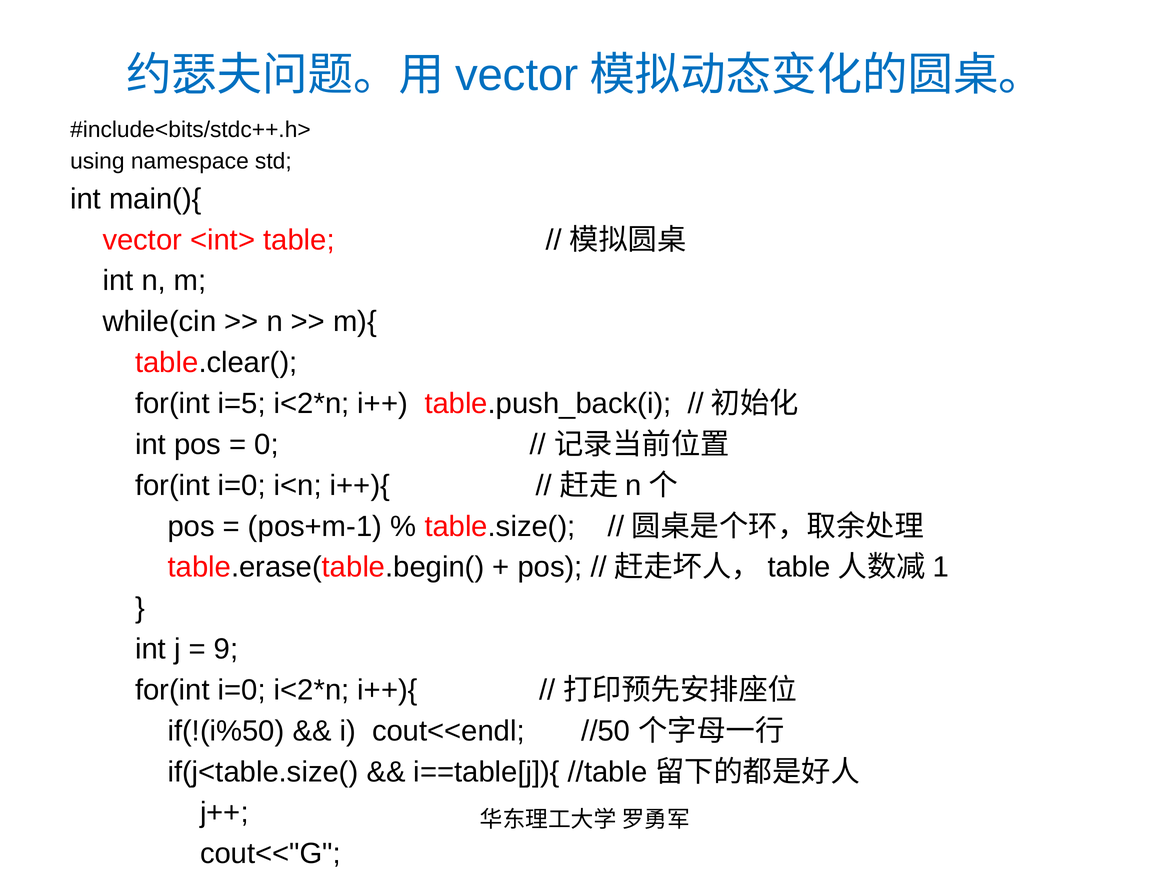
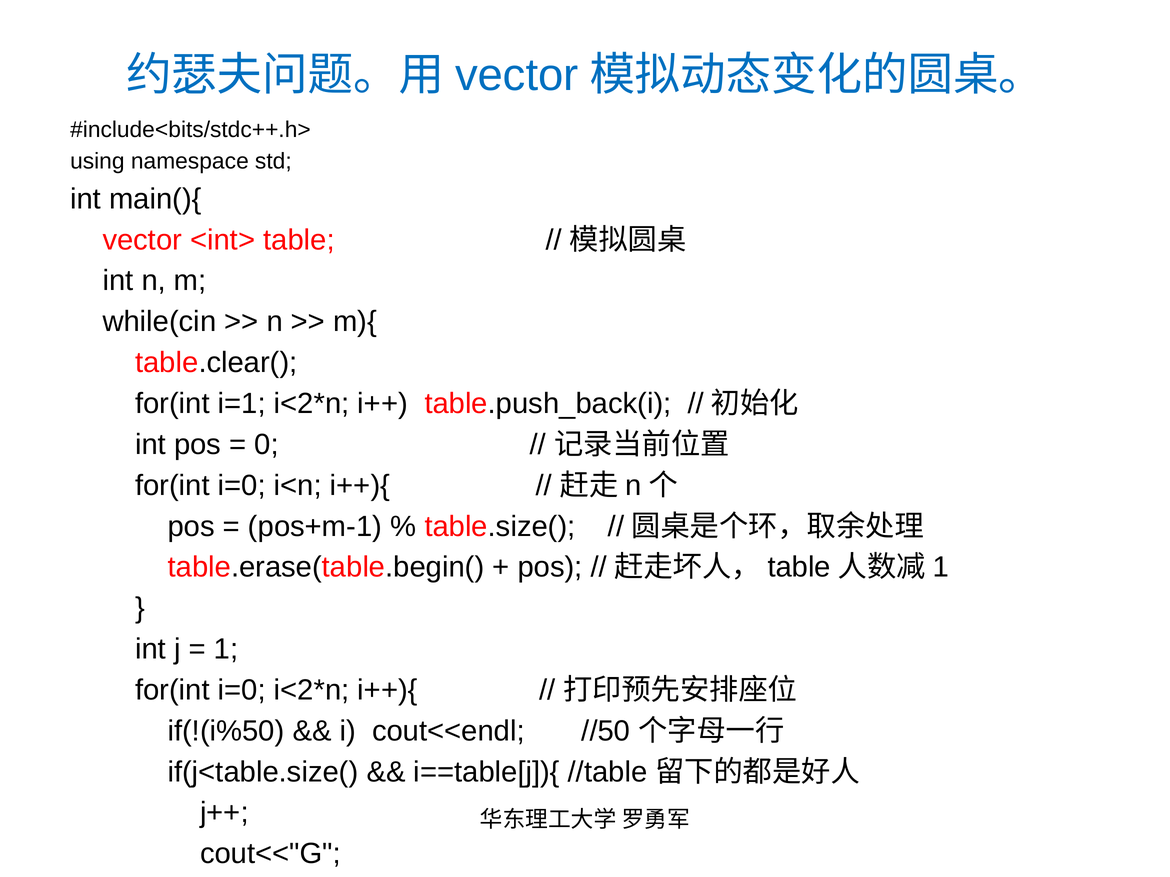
i=5: i=5 -> i=1
9: 9 -> 1
